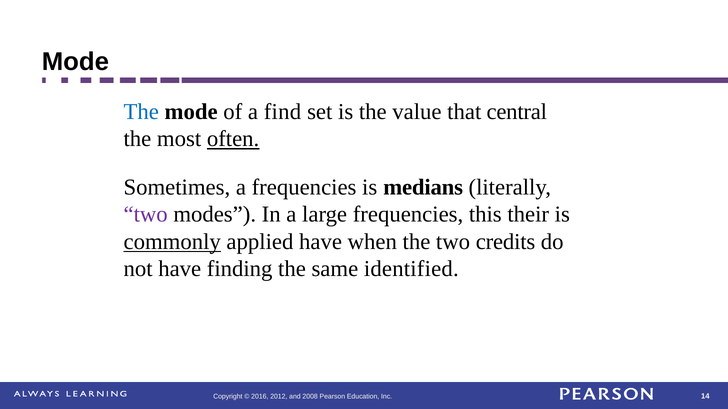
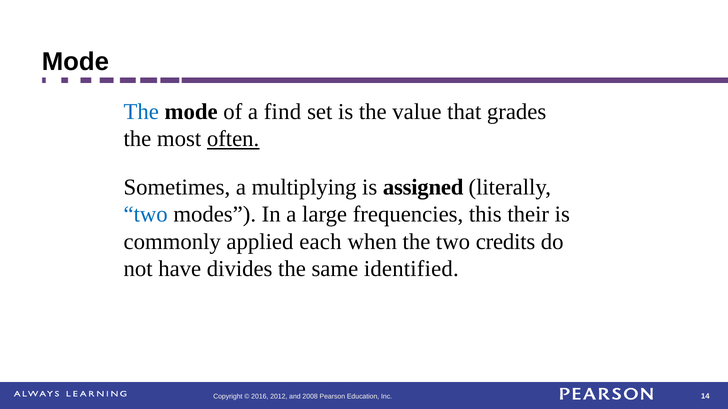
central: central -> grades
a frequencies: frequencies -> multiplying
medians: medians -> assigned
two at (146, 215) colour: purple -> blue
commonly underline: present -> none
applied have: have -> each
finding: finding -> divides
